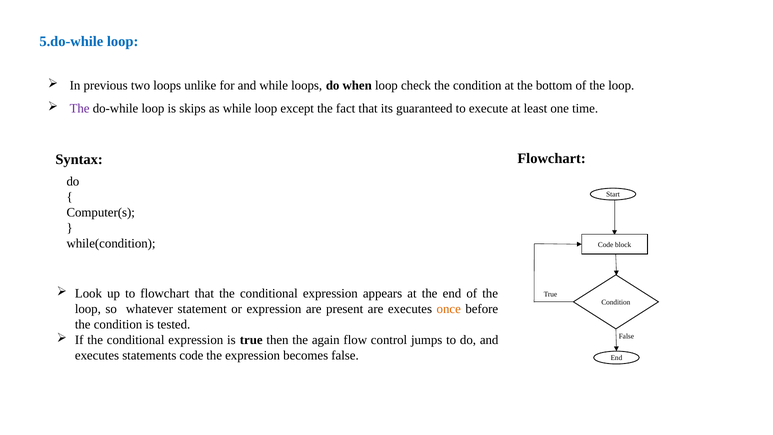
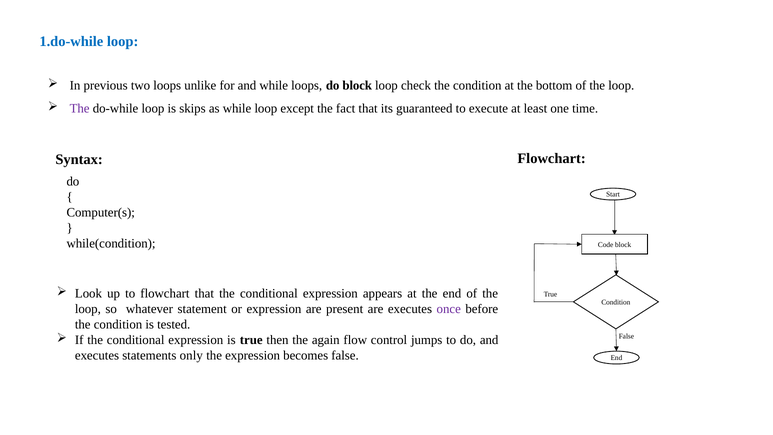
5.do-while: 5.do-while -> 1.do-while
do when: when -> block
once colour: orange -> purple
statements code: code -> only
